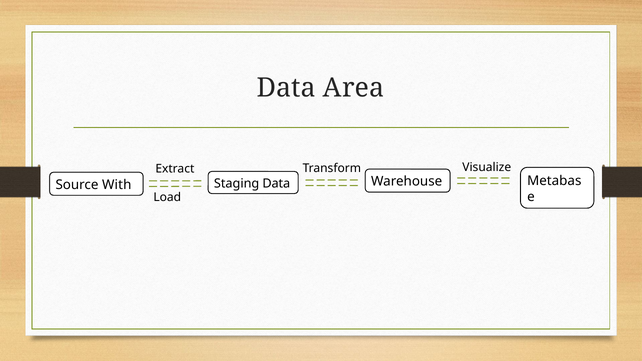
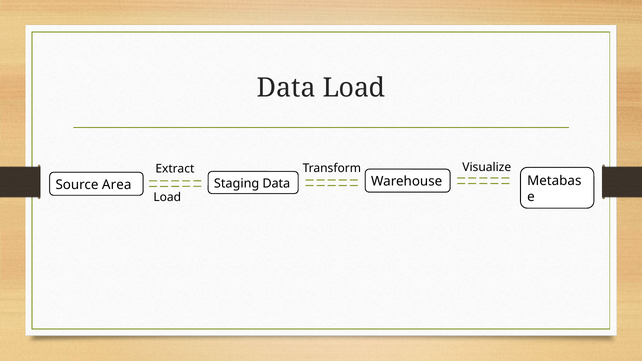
Data Area: Area -> Load
With: With -> Area
